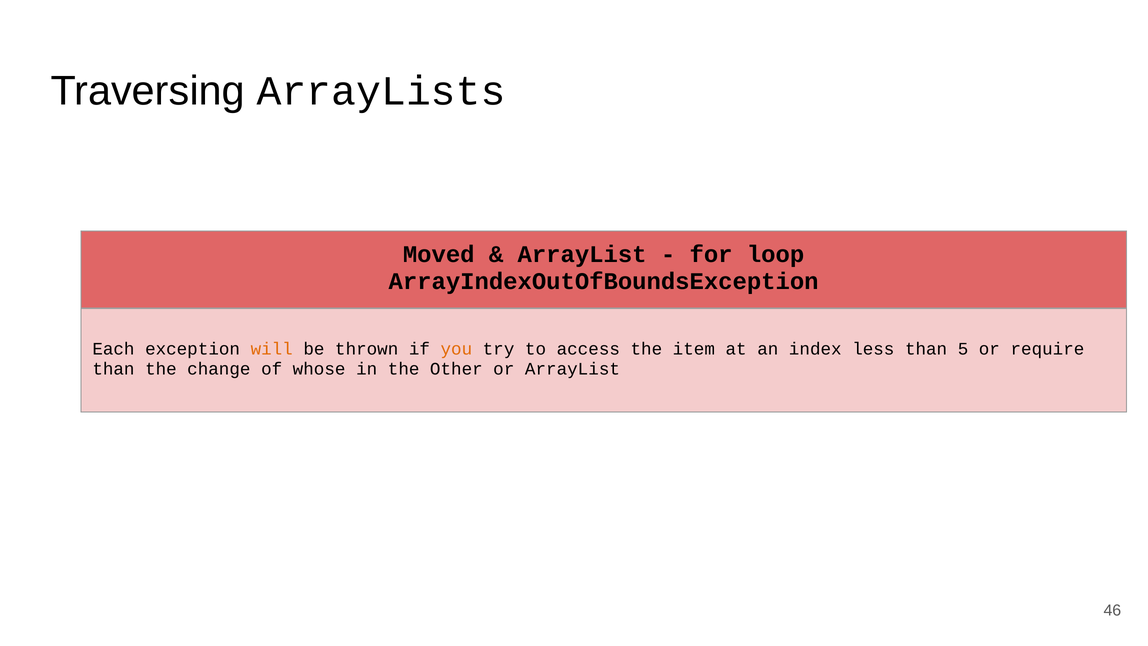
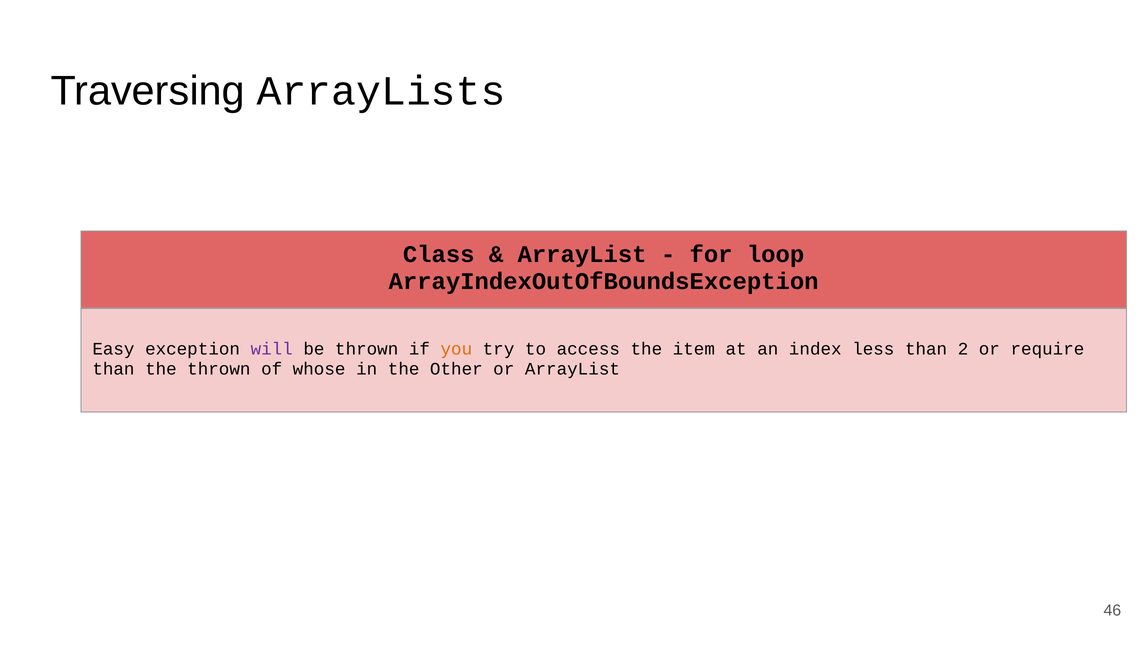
Moved: Moved -> Class
Each: Each -> Easy
will colour: orange -> purple
5: 5 -> 2
the change: change -> thrown
